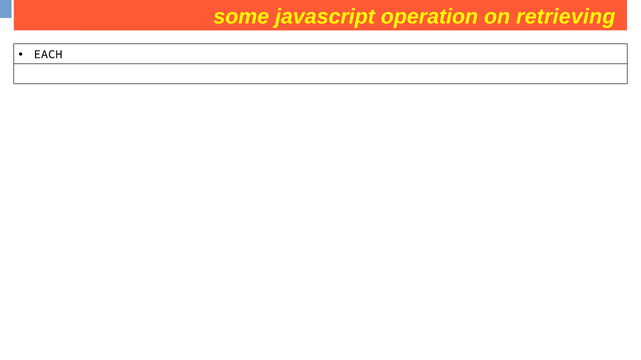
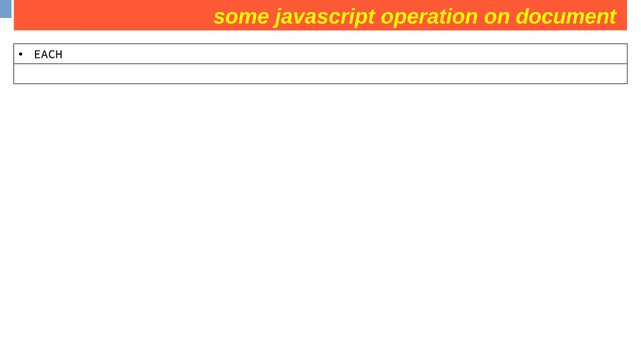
retrieving: retrieving -> document
